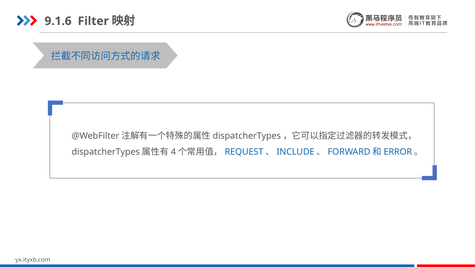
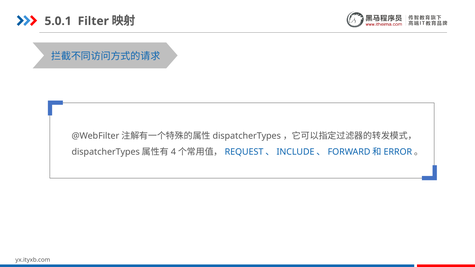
9.1.6: 9.1.6 -> 5.0.1
